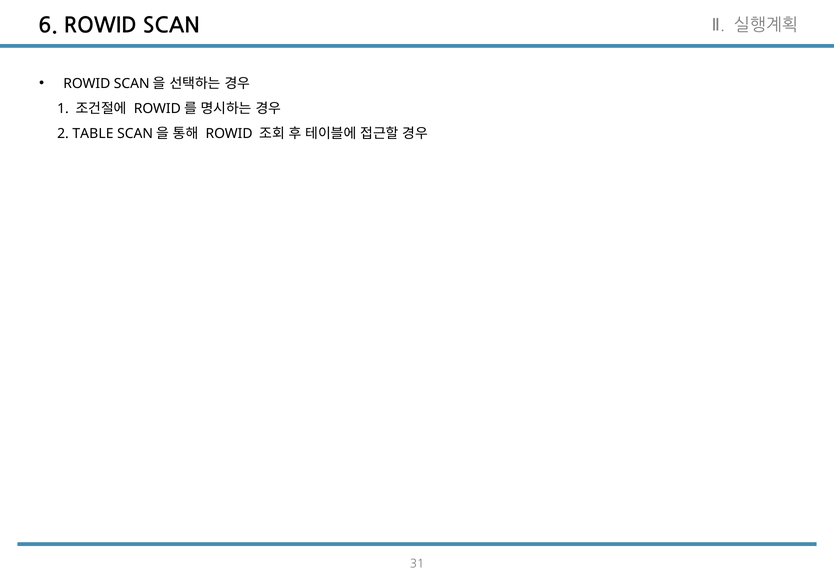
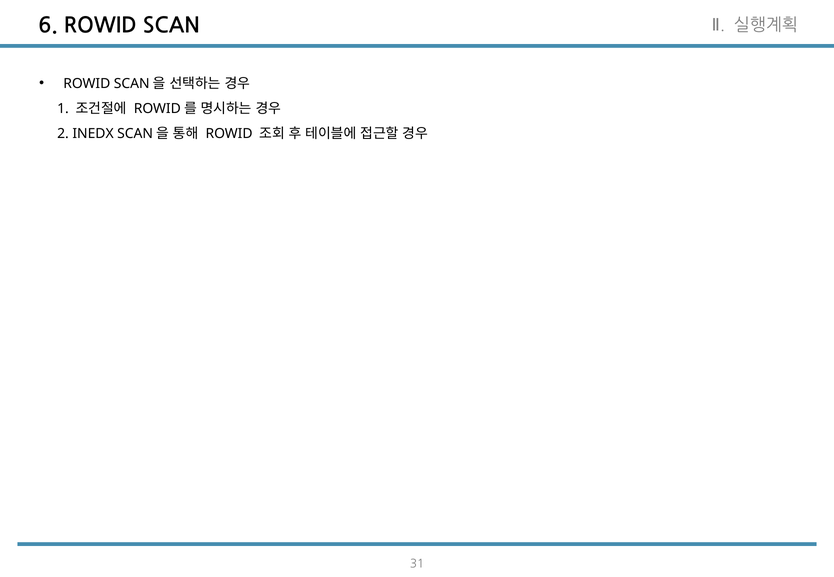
TABLE: TABLE -> INEDX
